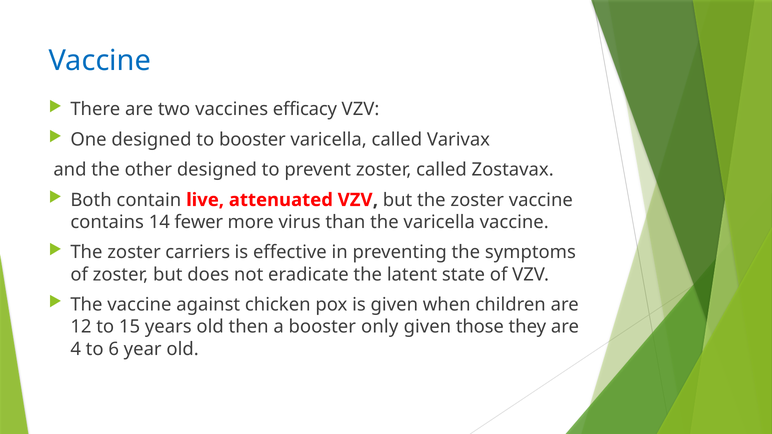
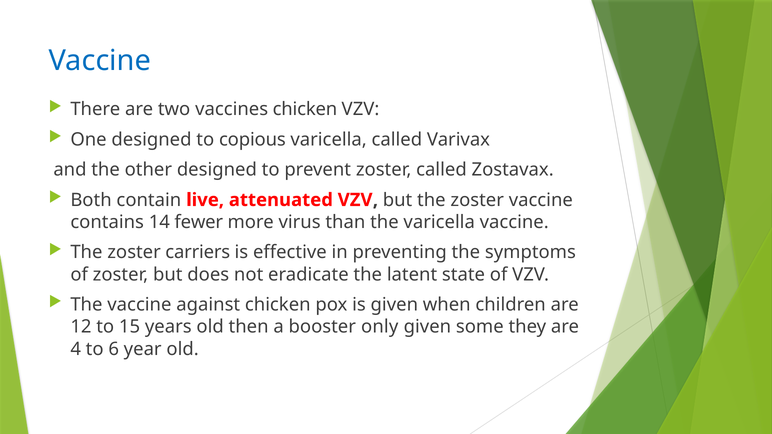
vaccines efficacy: efficacy -> chicken
to booster: booster -> copious
those: those -> some
